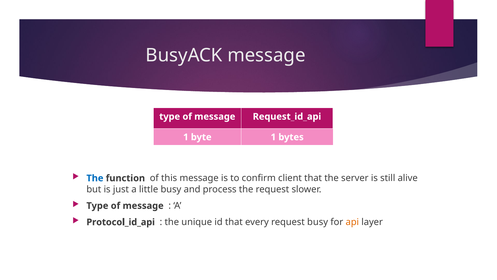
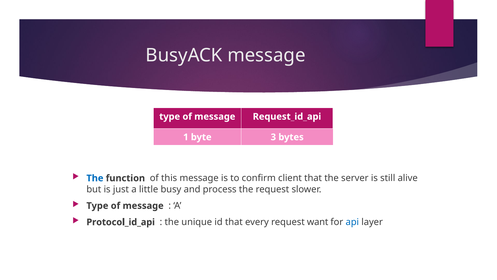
byte 1: 1 -> 3
request busy: busy -> want
api colour: orange -> blue
